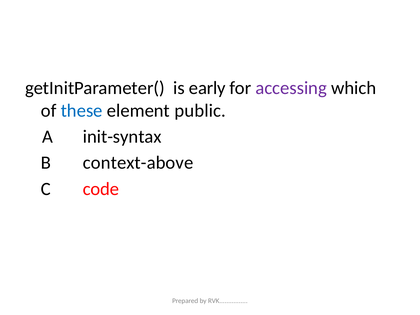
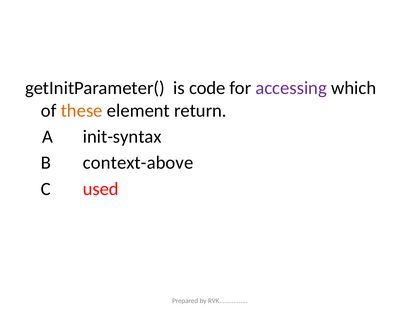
early: early -> code
these colour: blue -> orange
public: public -> return
code: code -> used
